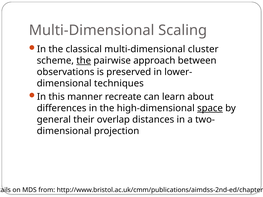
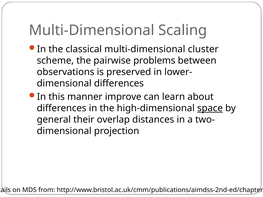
the at (84, 61) underline: present -> none
approach: approach -> problems
techniques at (119, 83): techniques -> differences
recreate: recreate -> improve
